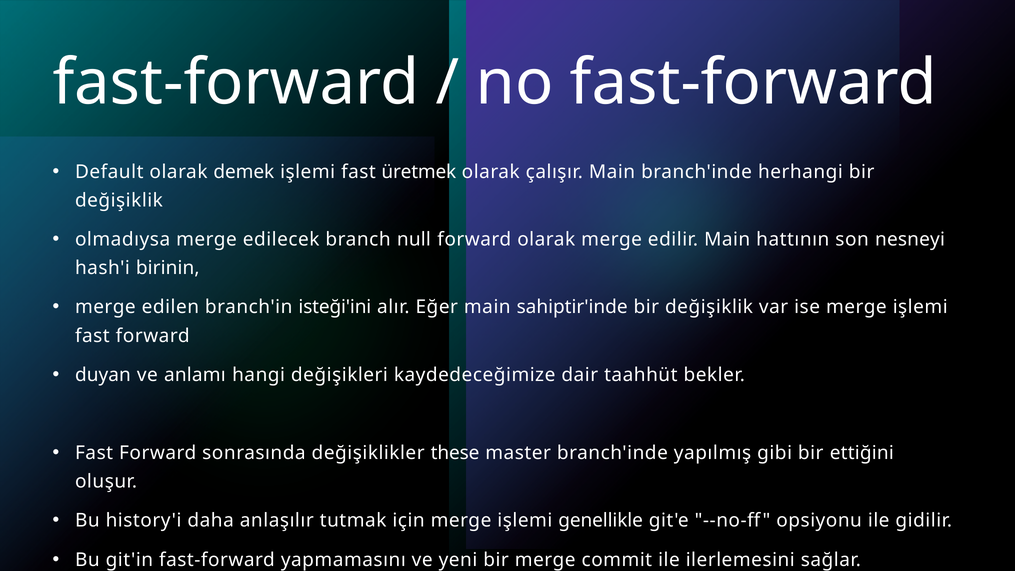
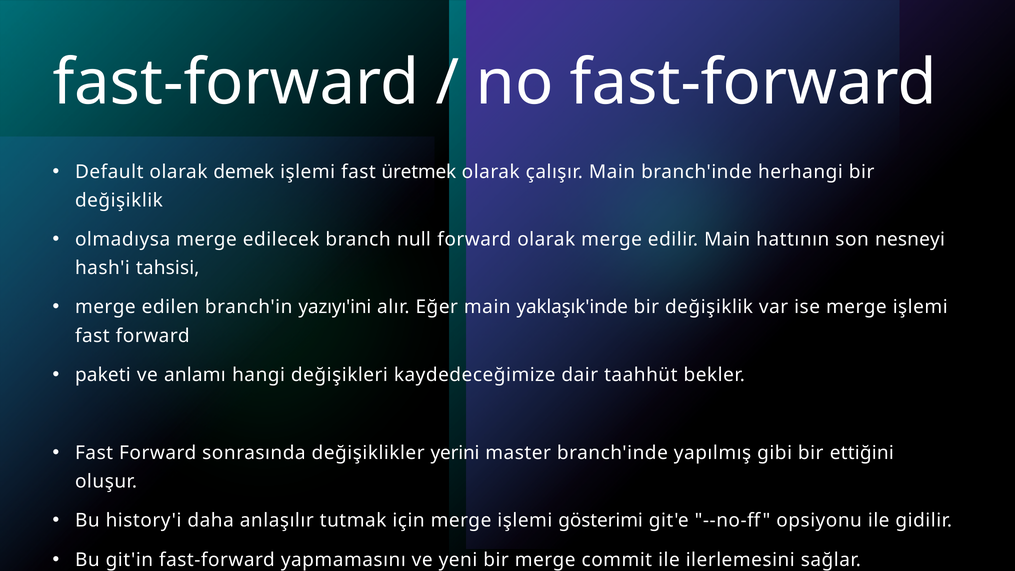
birinin: birinin -> tahsisi
isteği'ini: isteği'ini -> yazıyı'ini
sahiptir'inde: sahiptir'inde -> yaklaşık'inde
duyan: duyan -> paketi
these: these -> yerini
genellikle: genellikle -> gösterimi
